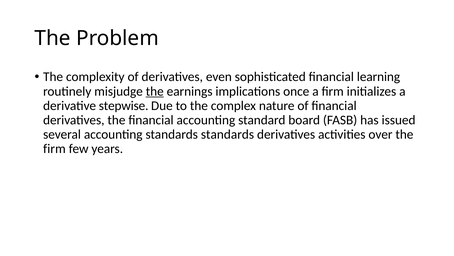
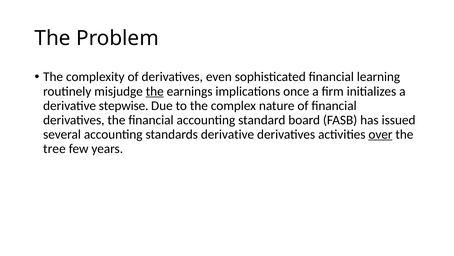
standards standards: standards -> derivative
over underline: none -> present
firm at (54, 148): firm -> tree
